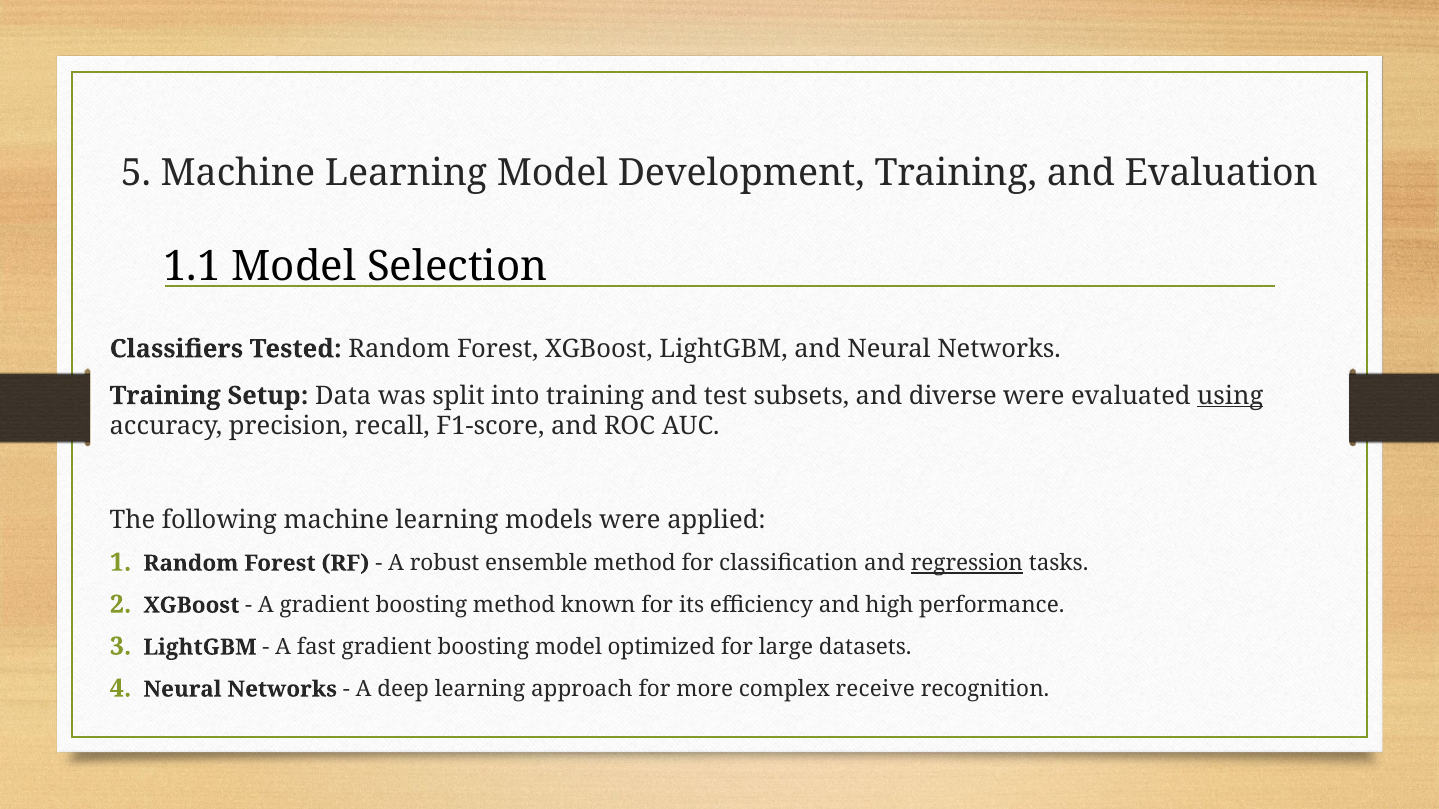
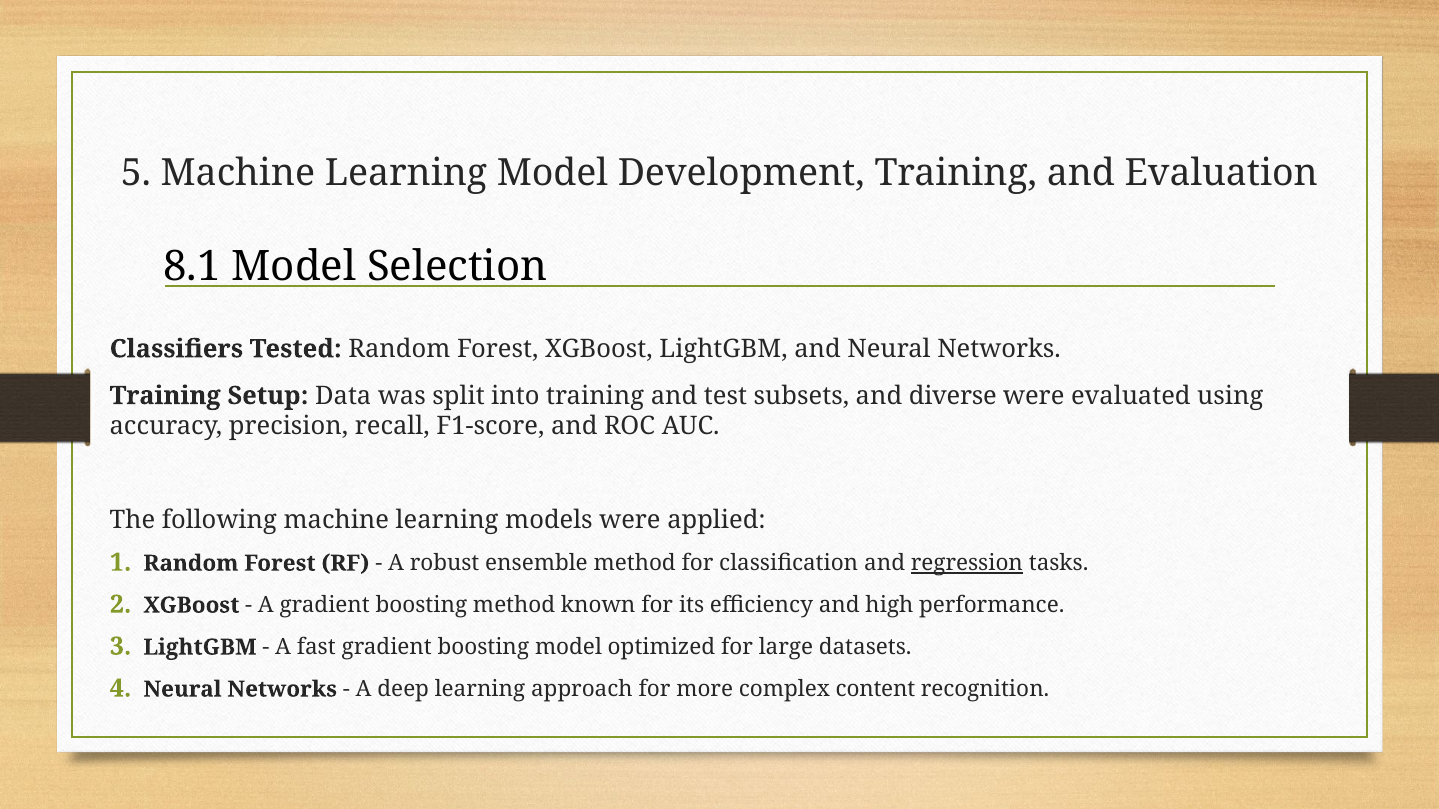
1.1: 1.1 -> 8.1
using underline: present -> none
receive: receive -> content
